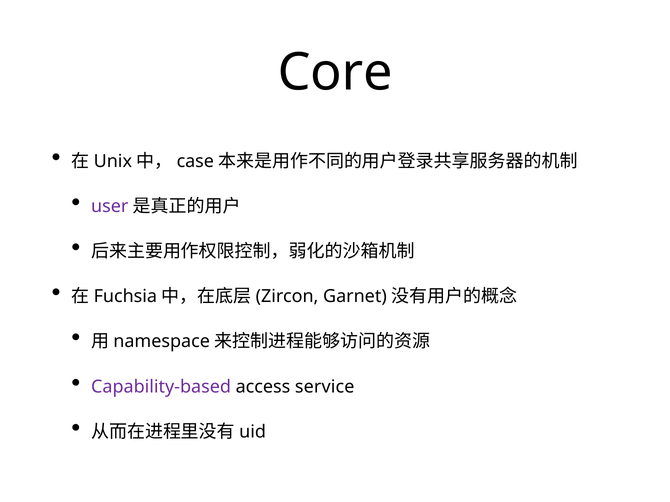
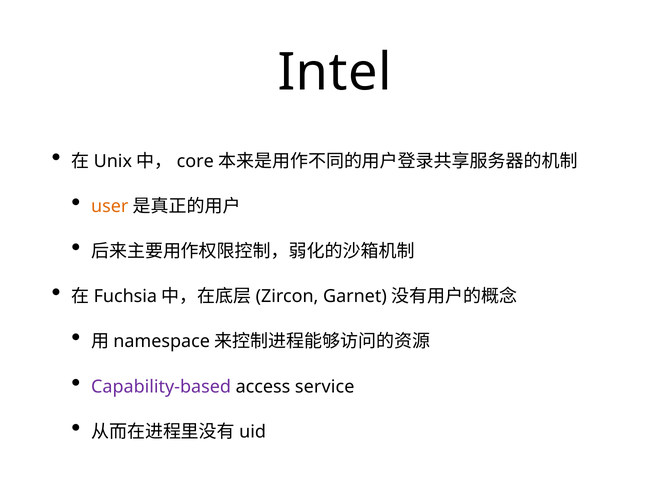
Core: Core -> Intel
case: case -> core
user colour: purple -> orange
